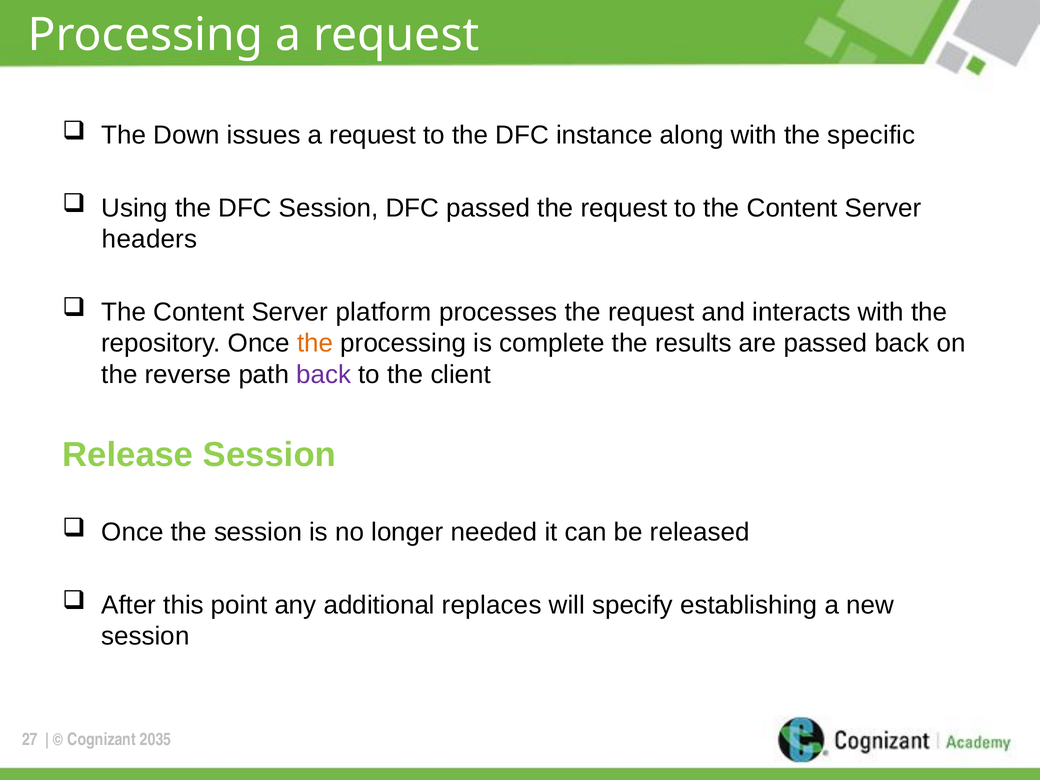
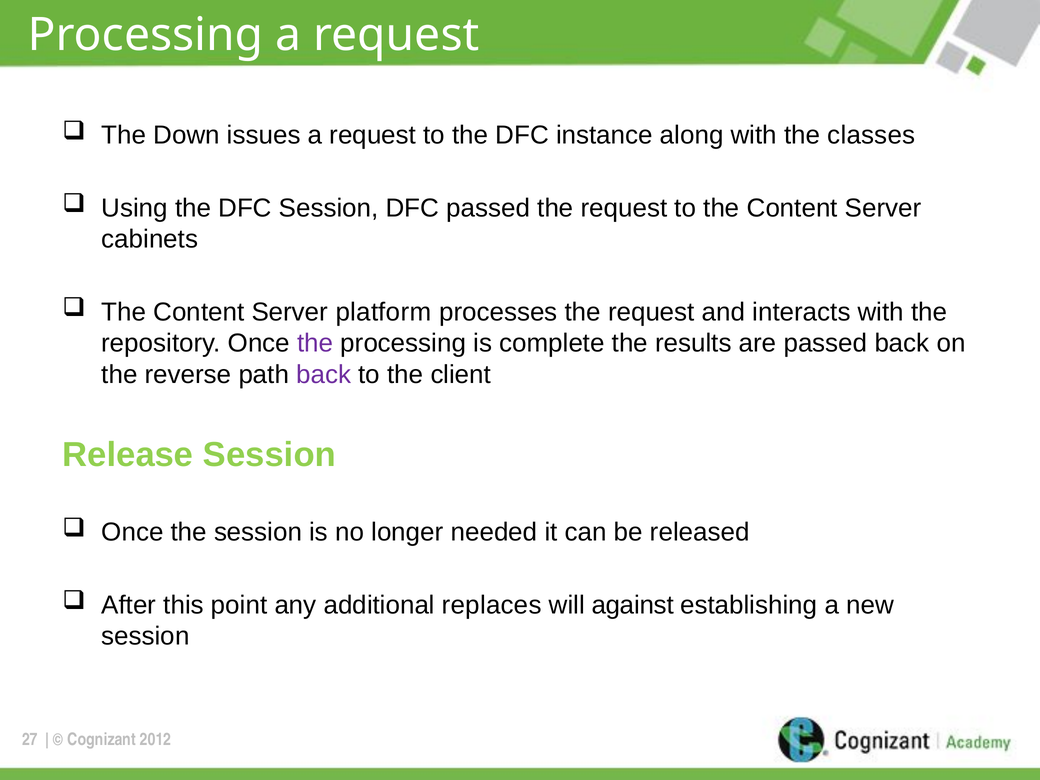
specific: specific -> classes
headers: headers -> cabinets
the at (315, 343) colour: orange -> purple
specify: specify -> against
2035: 2035 -> 2012
